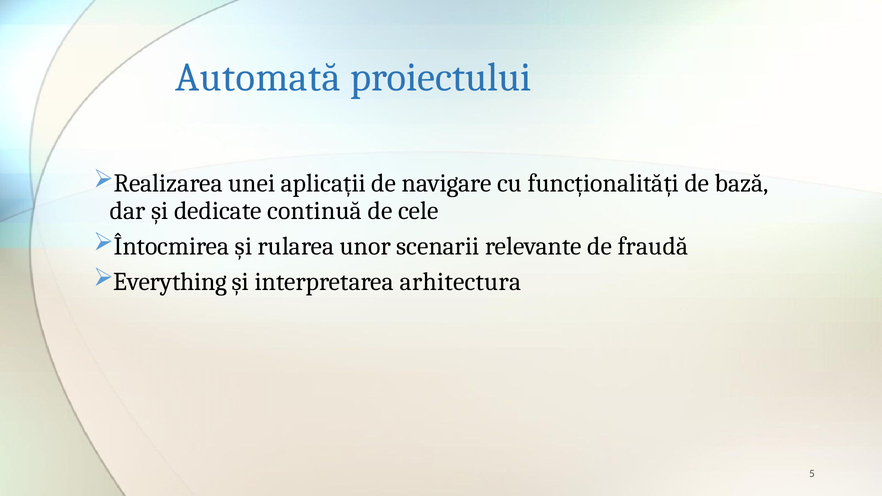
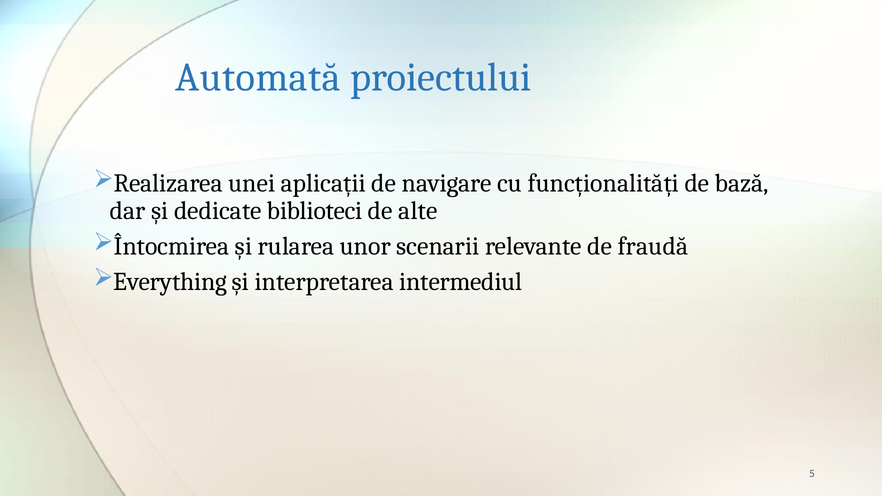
continuă: continuă -> biblioteci
cele: cele -> alte
arhitectura: arhitectura -> intermediul
